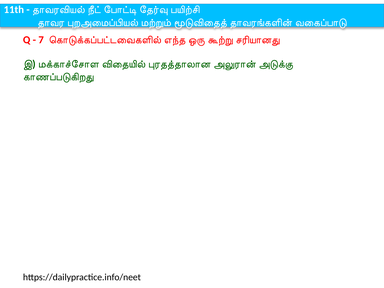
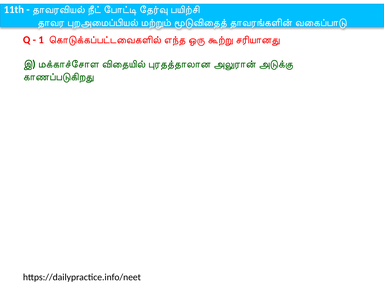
7: 7 -> 1
